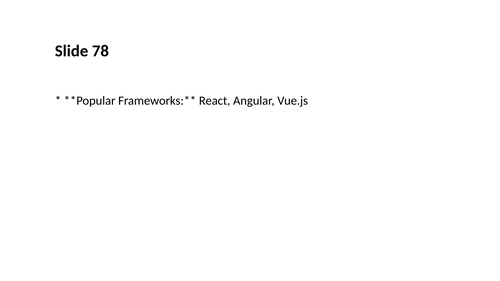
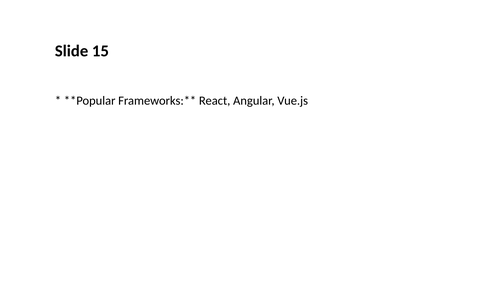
78: 78 -> 15
